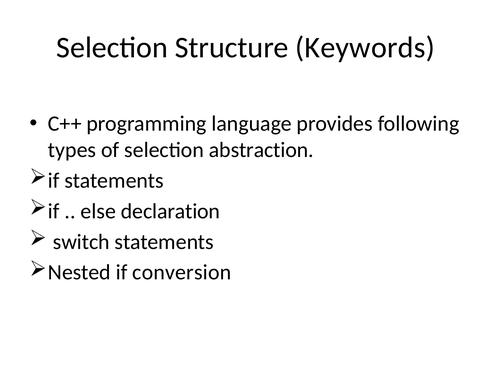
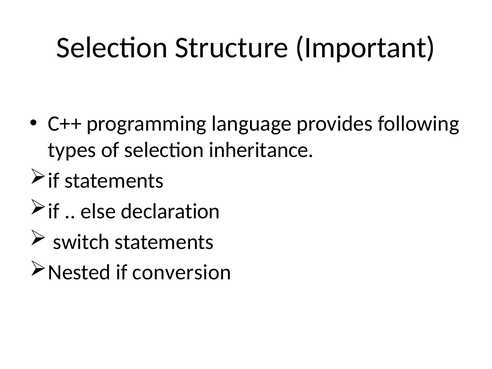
Keywords: Keywords -> Important
abstraction: abstraction -> inheritance
